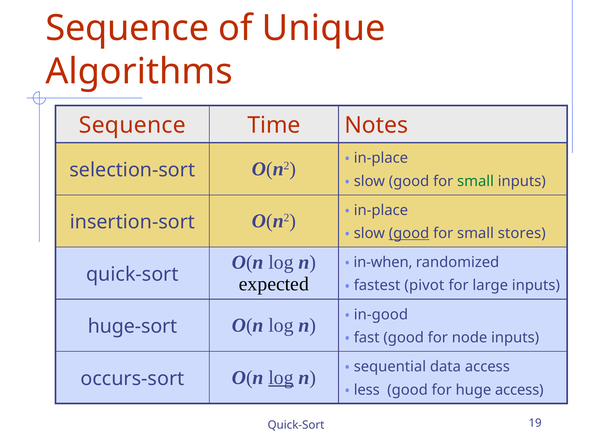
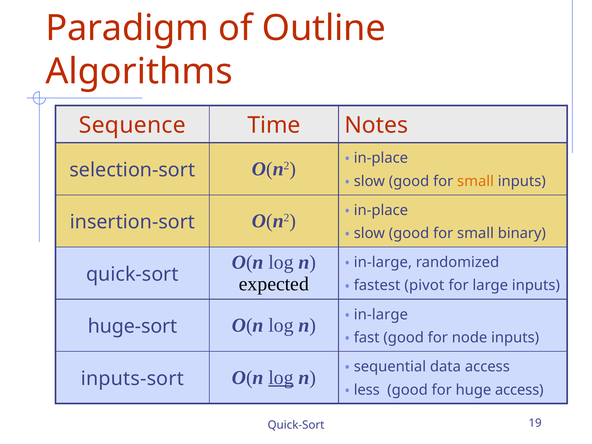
Sequence at (127, 28): Sequence -> Paradigm
Unique: Unique -> Outline
small at (476, 181) colour: green -> orange
good at (409, 233) underline: present -> none
stores: stores -> binary
in-when at (383, 262): in-when -> in-large
in-good at (381, 315): in-good -> in-large
occurs-sort: occurs-sort -> inputs-sort
